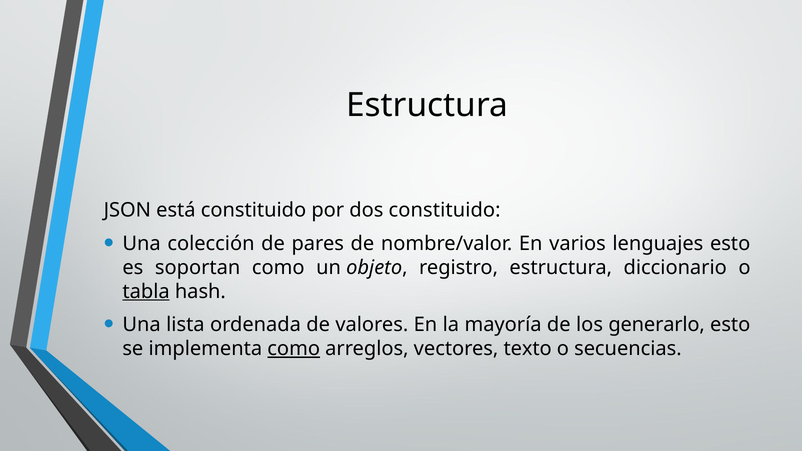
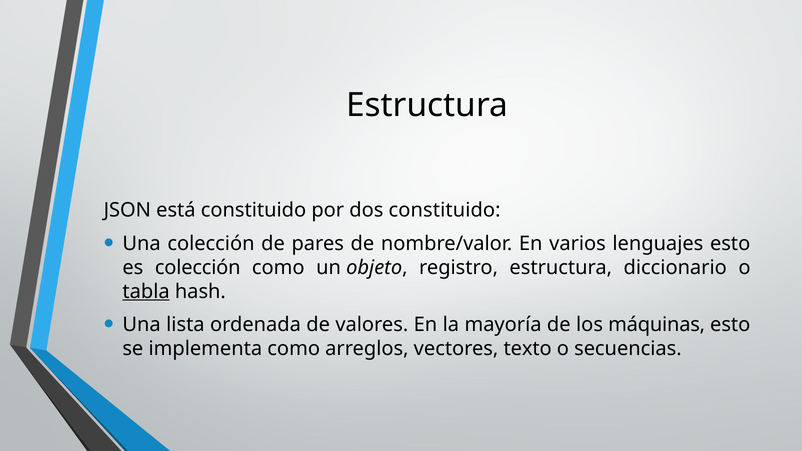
es soportan: soportan -> colección
generarlo: generarlo -> máquinas
como at (294, 349) underline: present -> none
